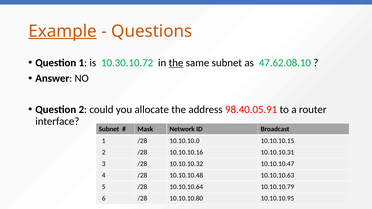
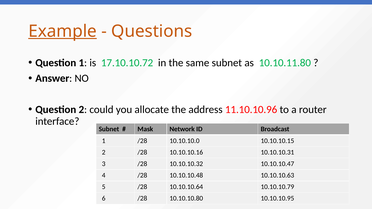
10.30.10.72: 10.30.10.72 -> 17.10.10.72
the at (176, 63) underline: present -> none
47.62.08.10: 47.62.08.10 -> 10.10.11.80
98.40.05.91: 98.40.05.91 -> 11.10.10.96
